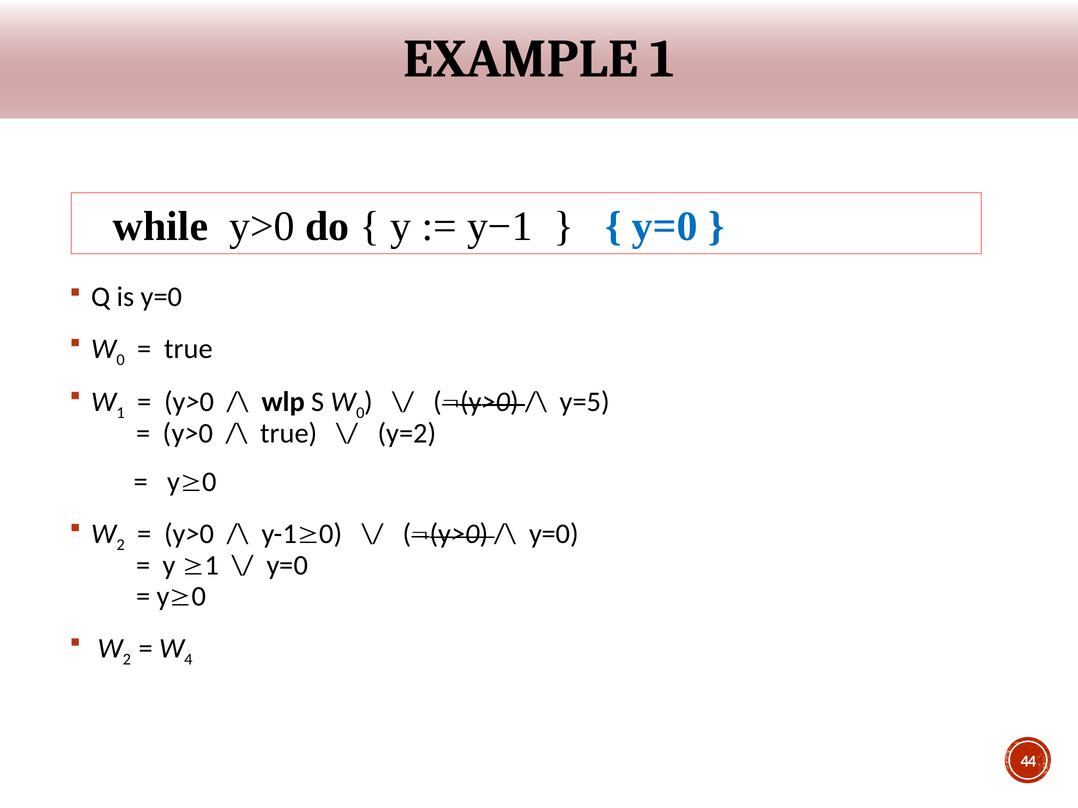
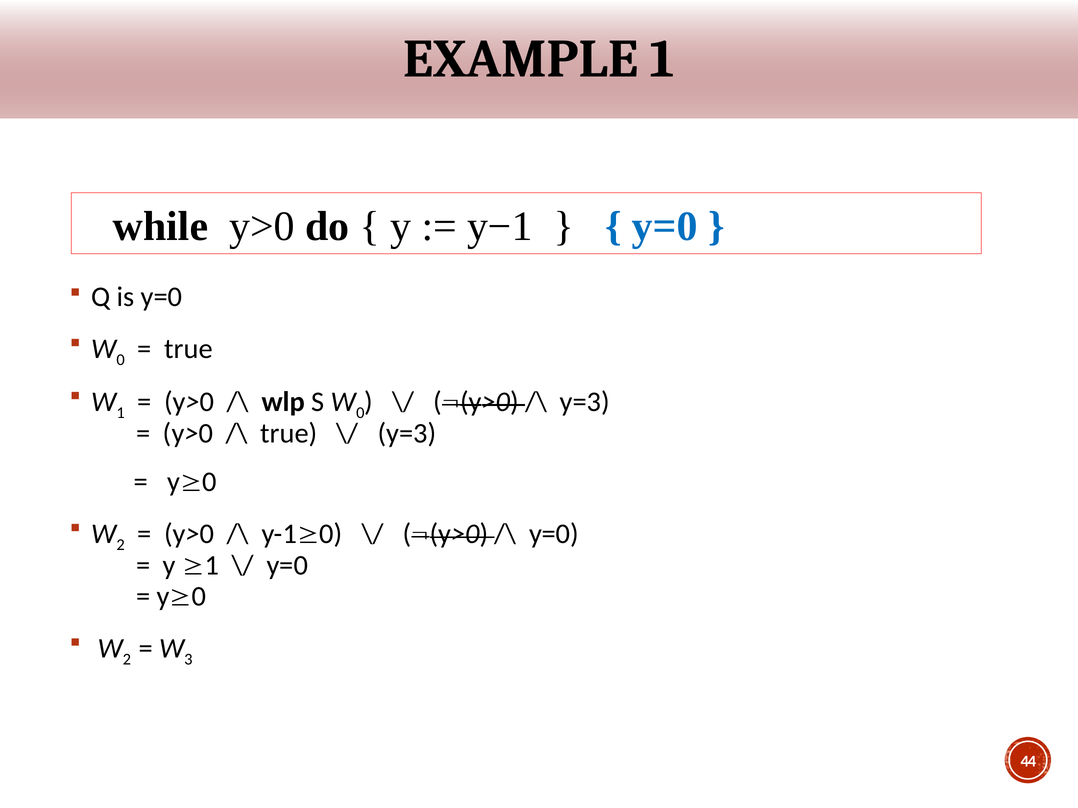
y=5 at (585, 402): y=5 -> y=3
y=2 at (407, 434): y=2 -> y=3
4: 4 -> 3
